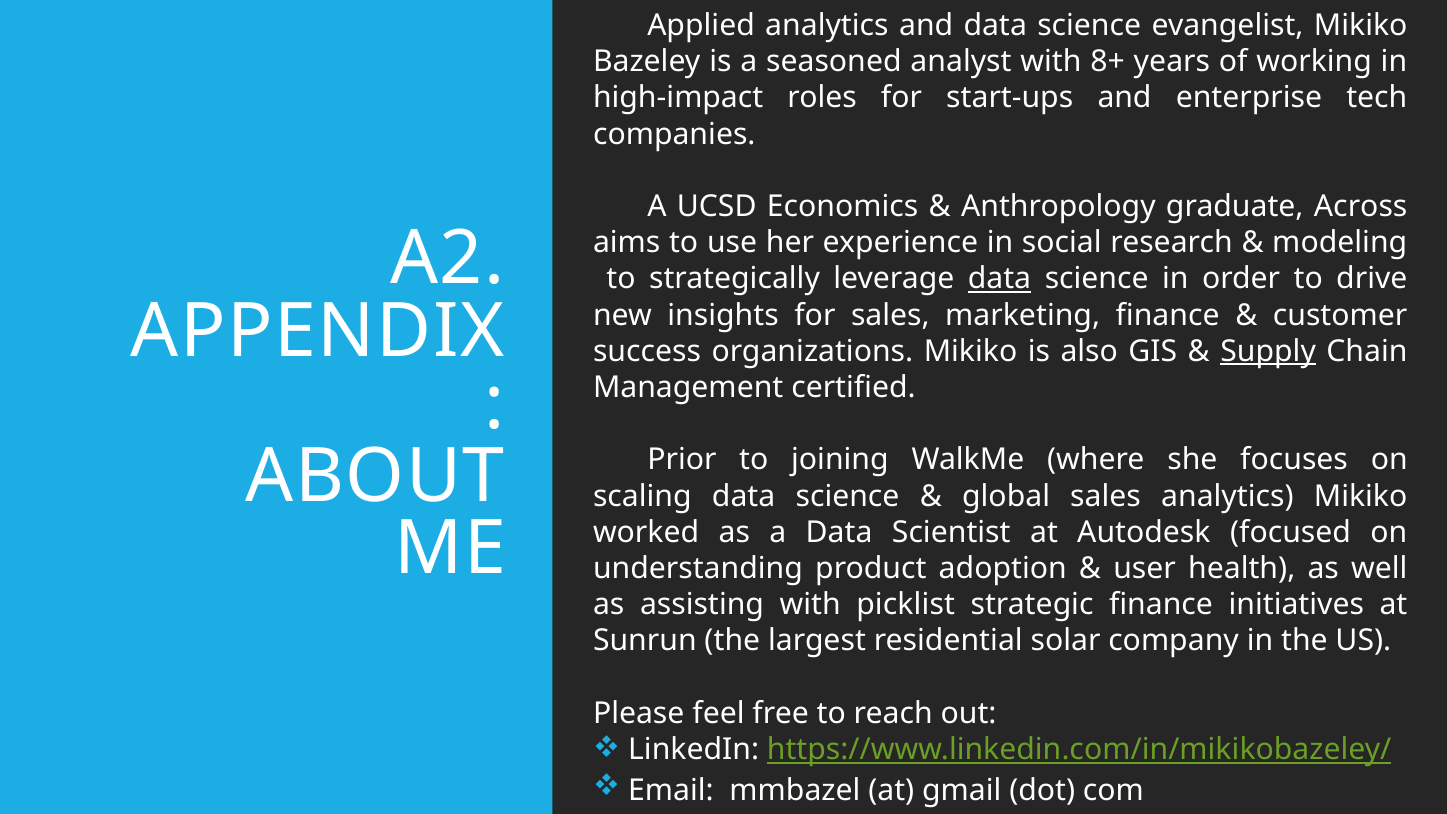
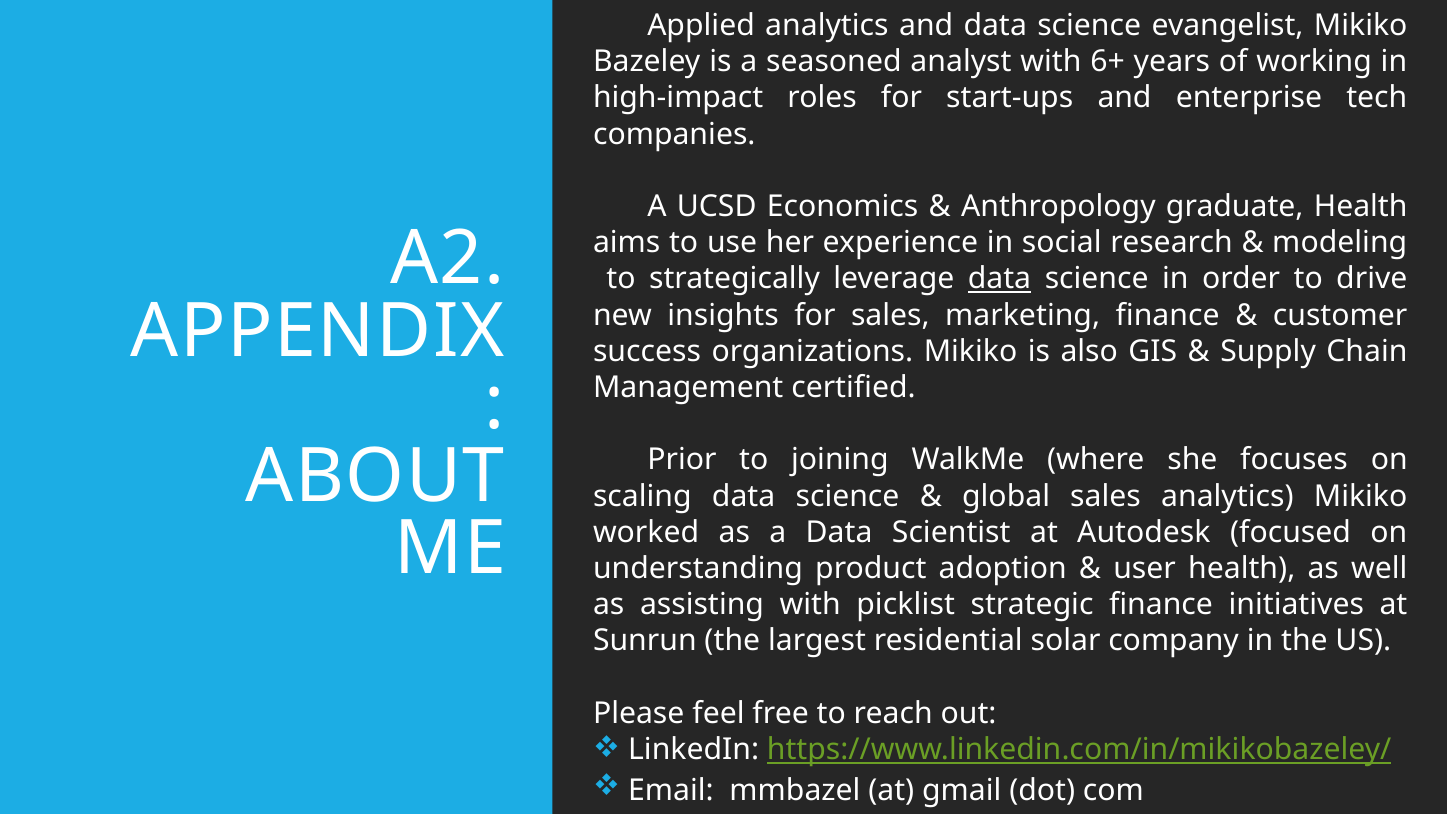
8+: 8+ -> 6+
graduate Across: Across -> Health
Supply underline: present -> none
